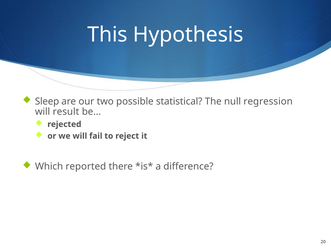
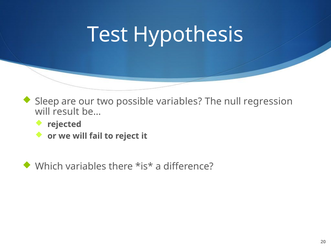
This: This -> Test
possible statistical: statistical -> variables
Which reported: reported -> variables
